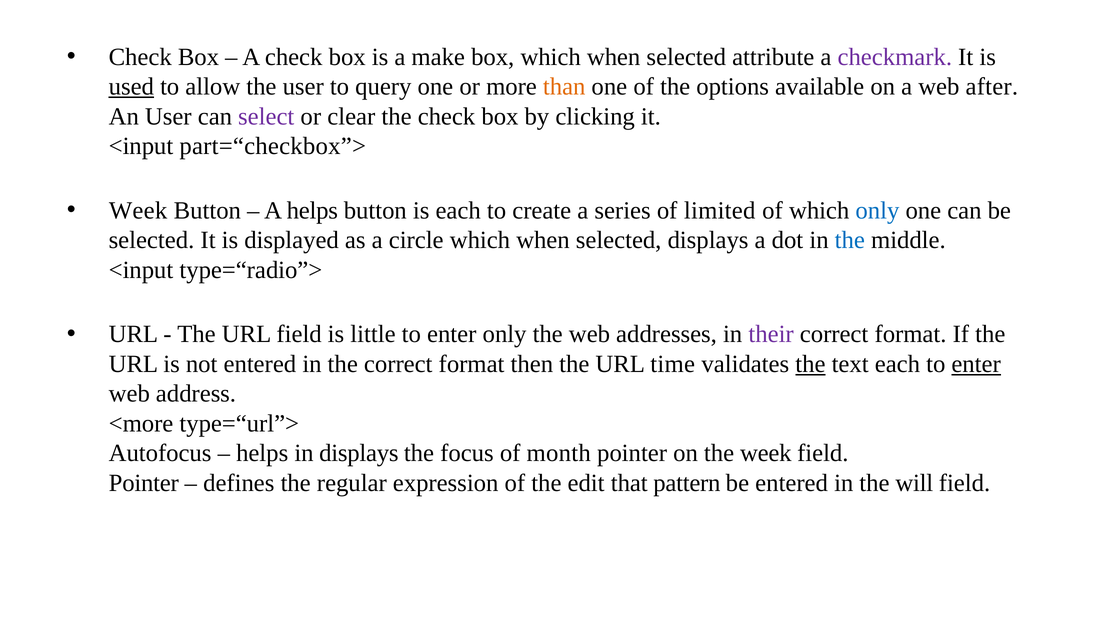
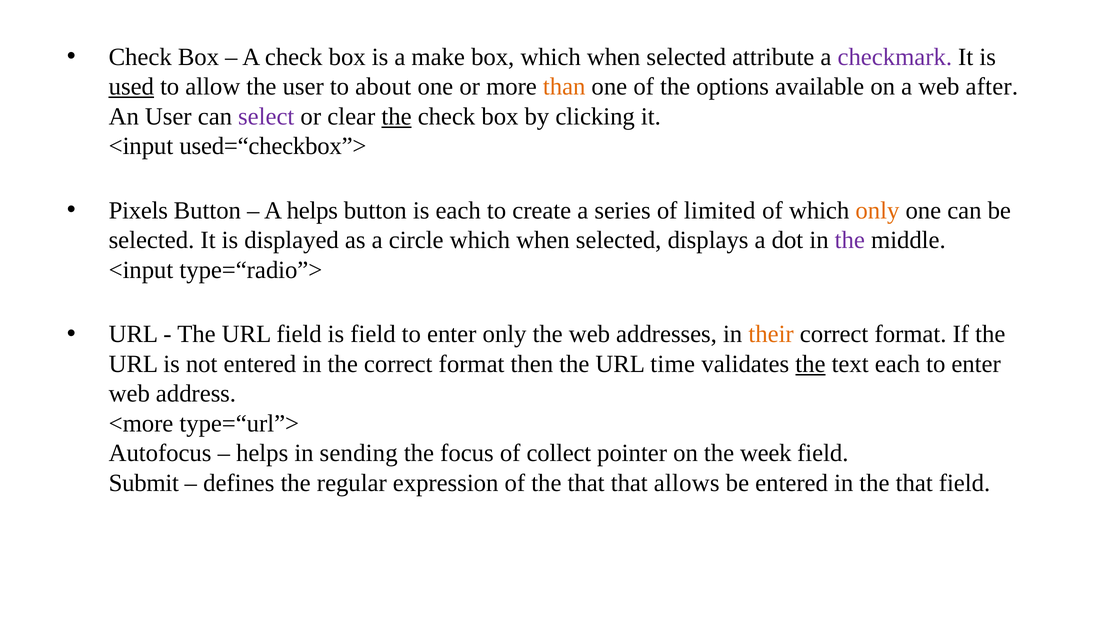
query: query -> about
the at (397, 116) underline: none -> present
part=“checkbox”>: part=“checkbox”> -> used=“checkbox”>
Week at (138, 211): Week -> Pixels
only at (877, 211) colour: blue -> orange
the at (850, 240) colour: blue -> purple
is little: little -> field
their colour: purple -> orange
enter at (976, 364) underline: present -> none
in displays: displays -> sending
month: month -> collect
Pointer at (144, 483): Pointer -> Submit
of the edit: edit -> that
pattern: pattern -> allows
in the will: will -> that
